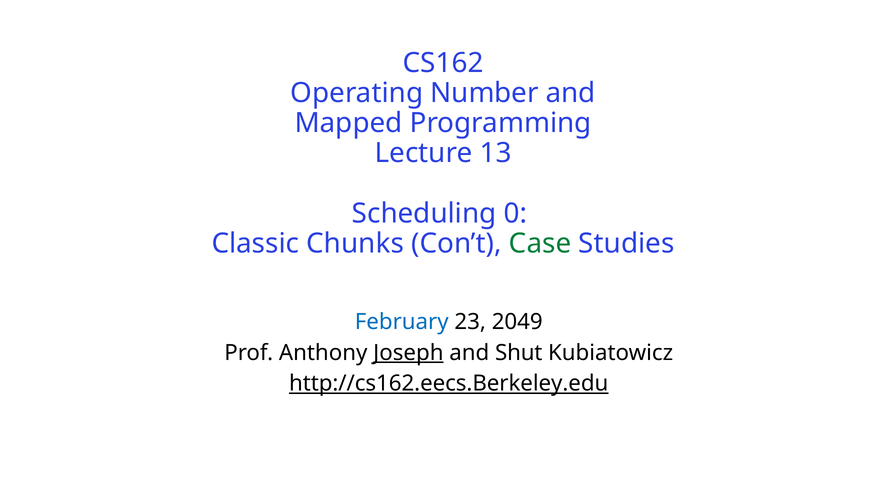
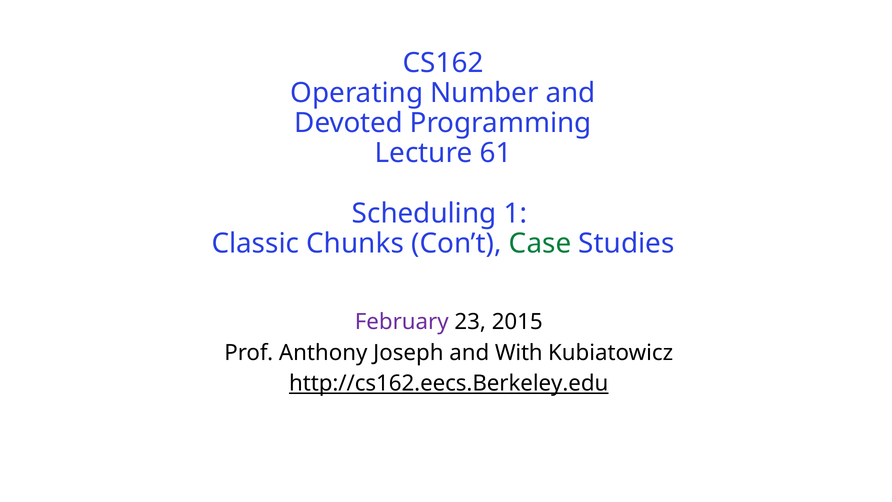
Mapped: Mapped -> Devoted
13: 13 -> 61
0: 0 -> 1
February colour: blue -> purple
2049: 2049 -> 2015
Joseph underline: present -> none
Shut: Shut -> With
